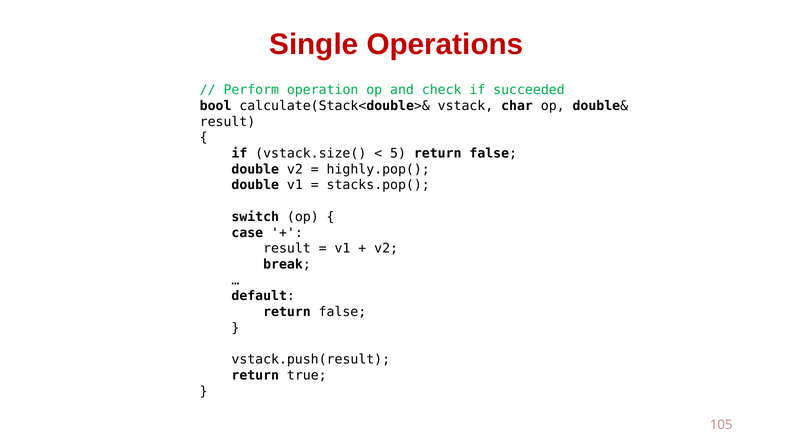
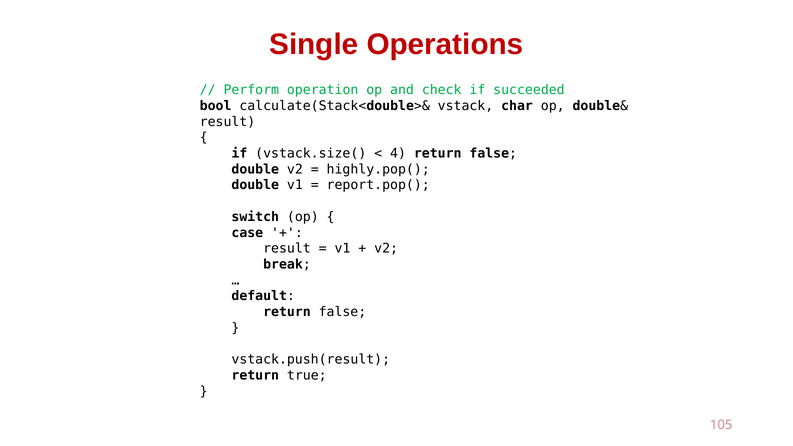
5: 5 -> 4
stacks.pop(: stacks.pop( -> report.pop(
